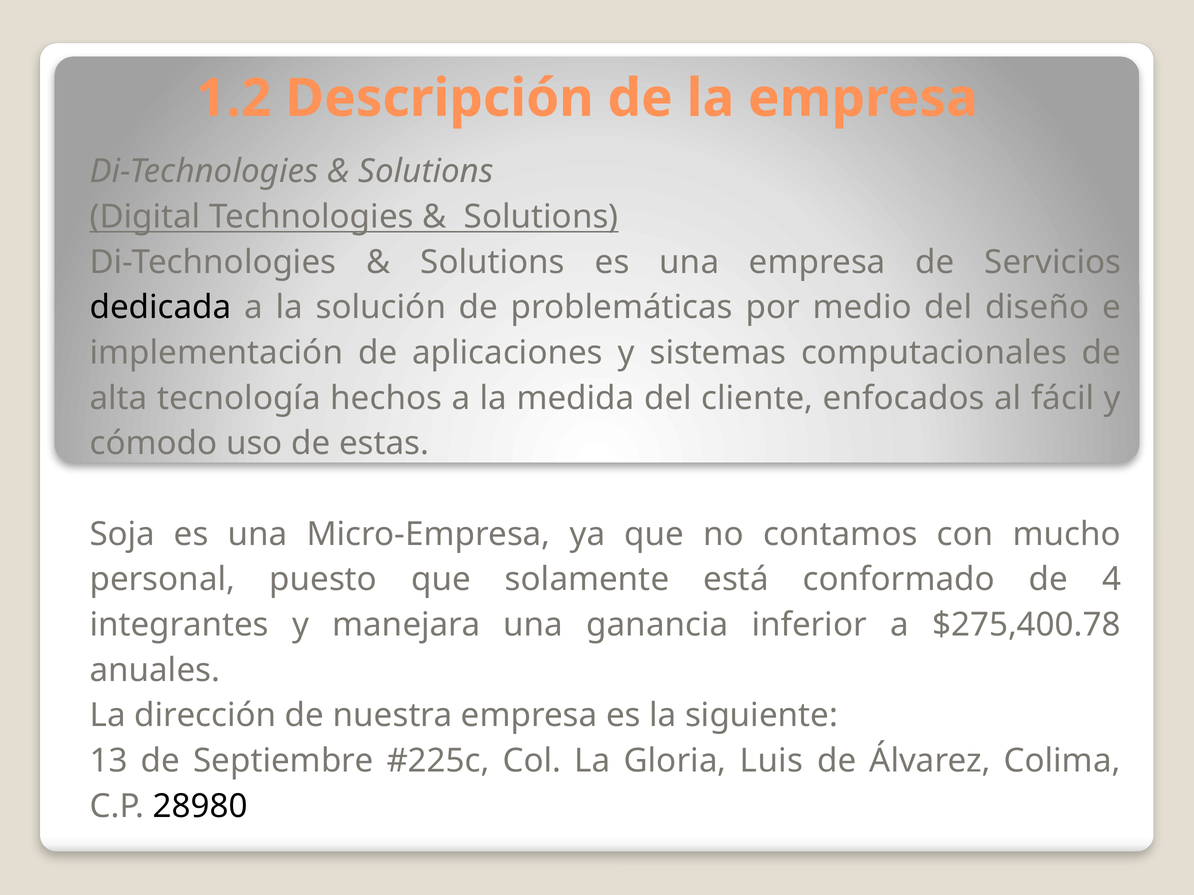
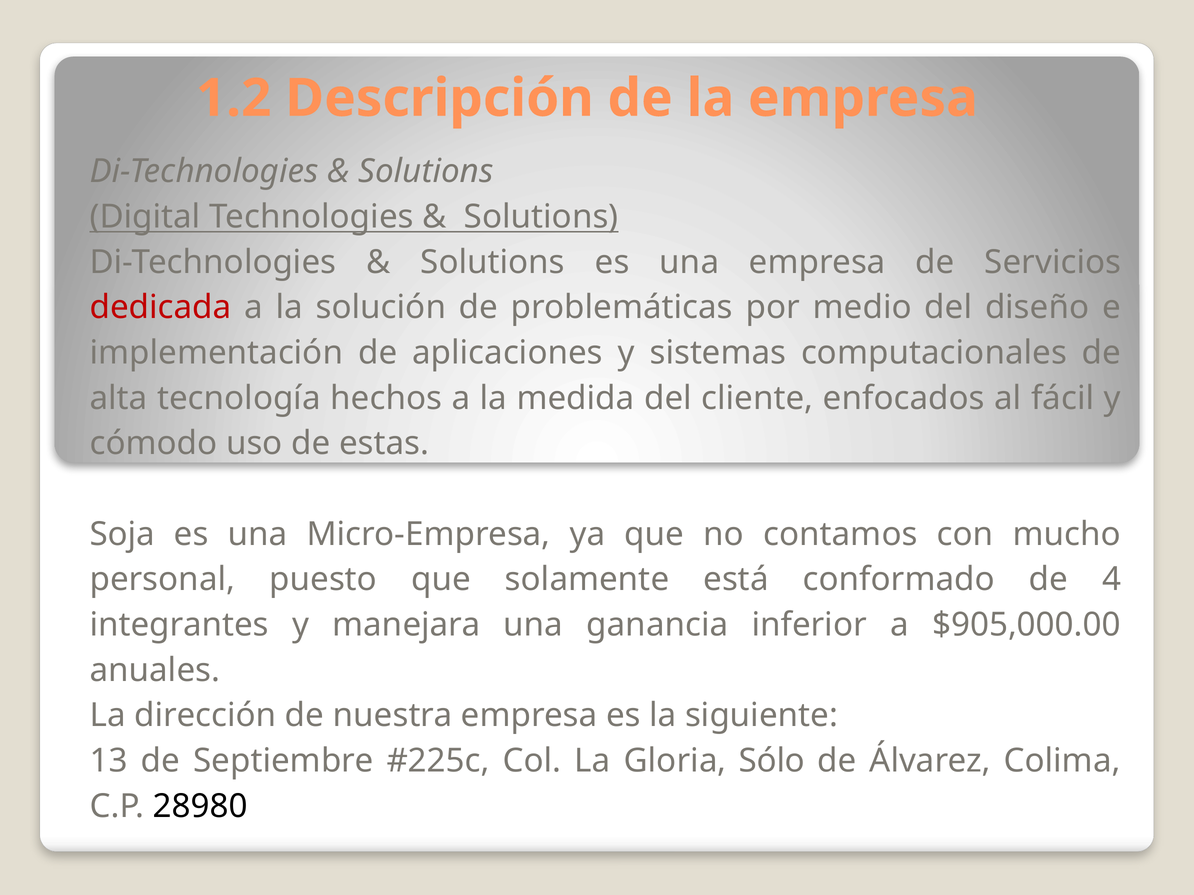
dedicada colour: black -> red
$275,400.78: $275,400.78 -> $905,000.00
Luis: Luis -> Sólo
